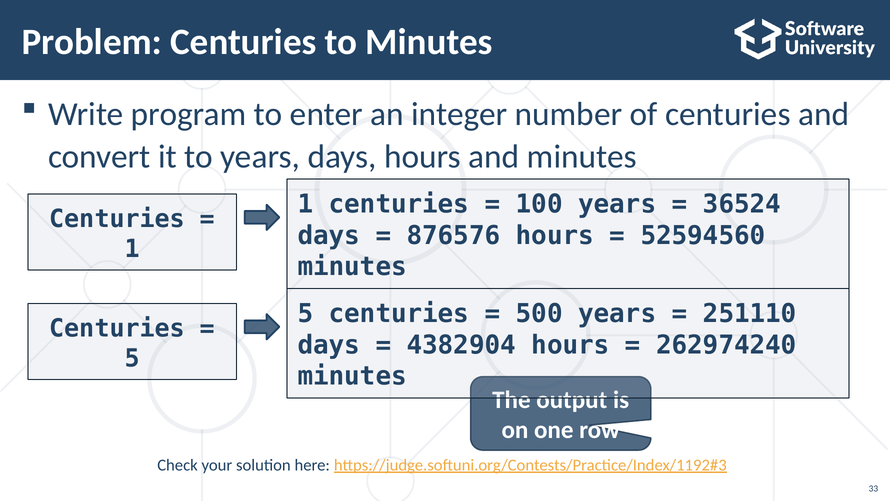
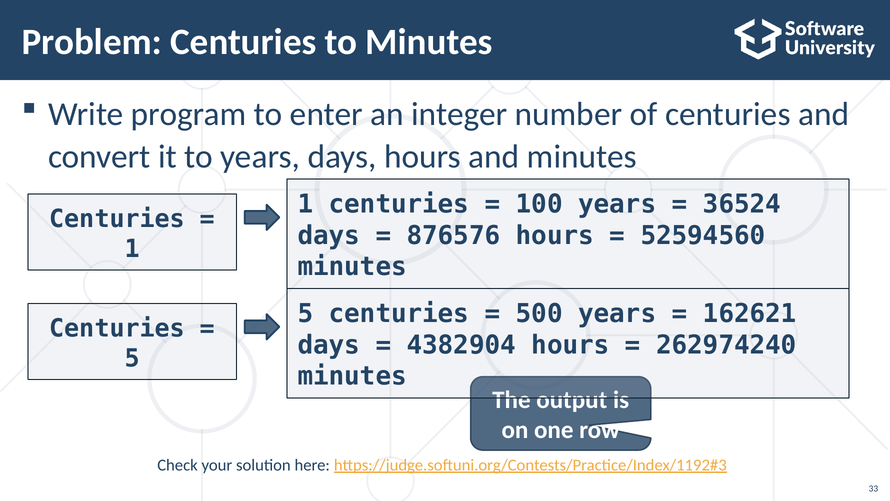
251110: 251110 -> 162621
